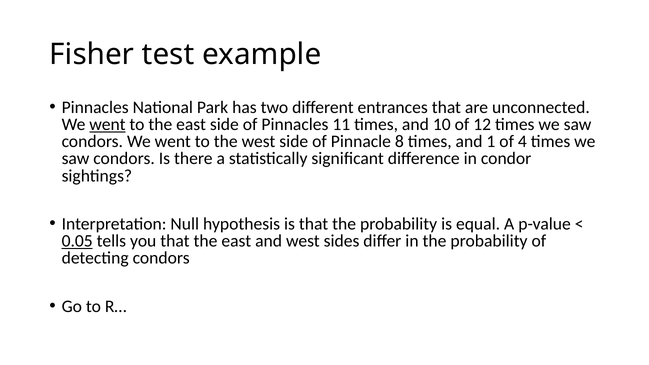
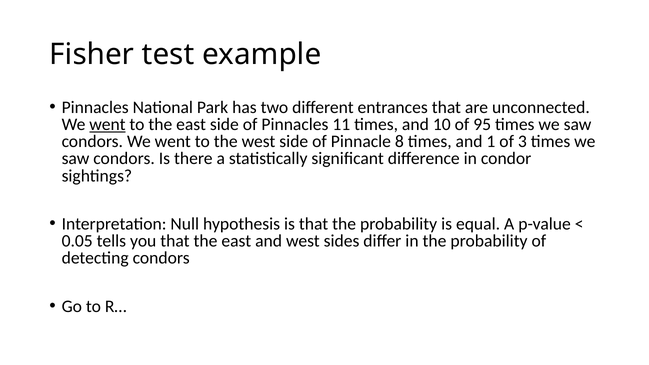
12: 12 -> 95
4: 4 -> 3
0.05 underline: present -> none
